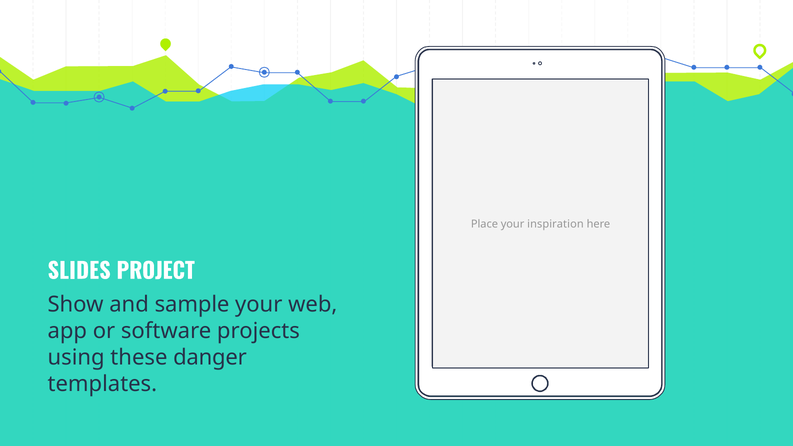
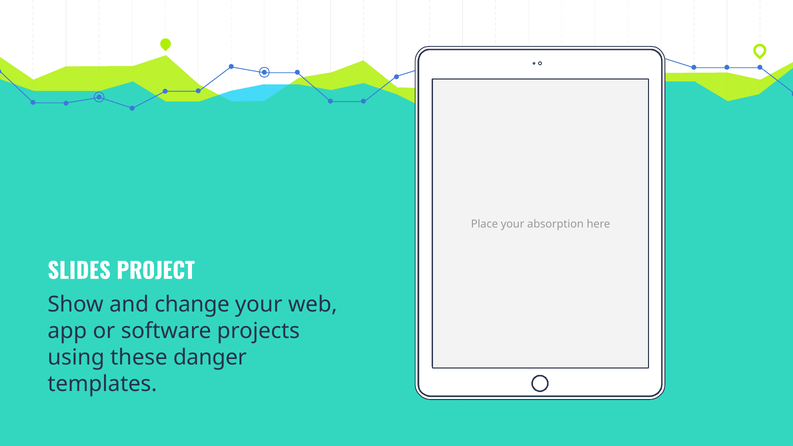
inspiration: inspiration -> absorption
sample: sample -> change
